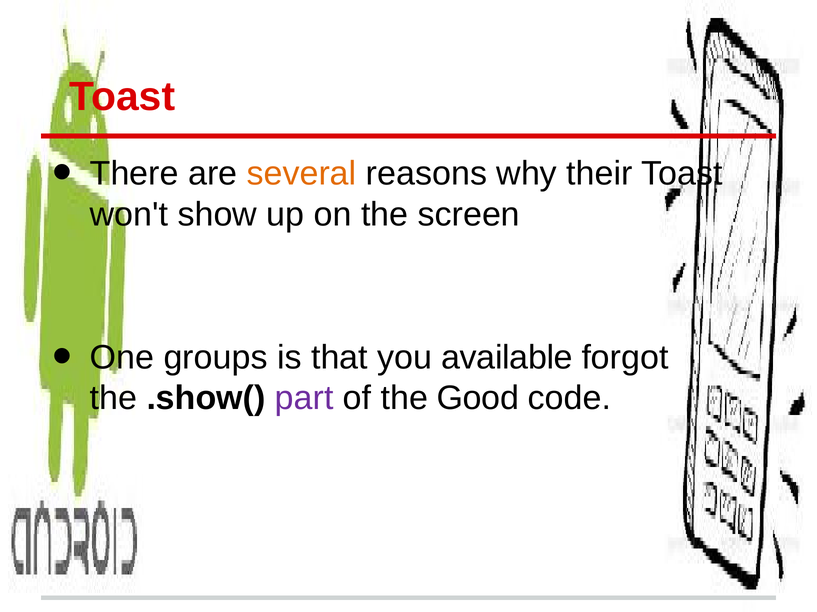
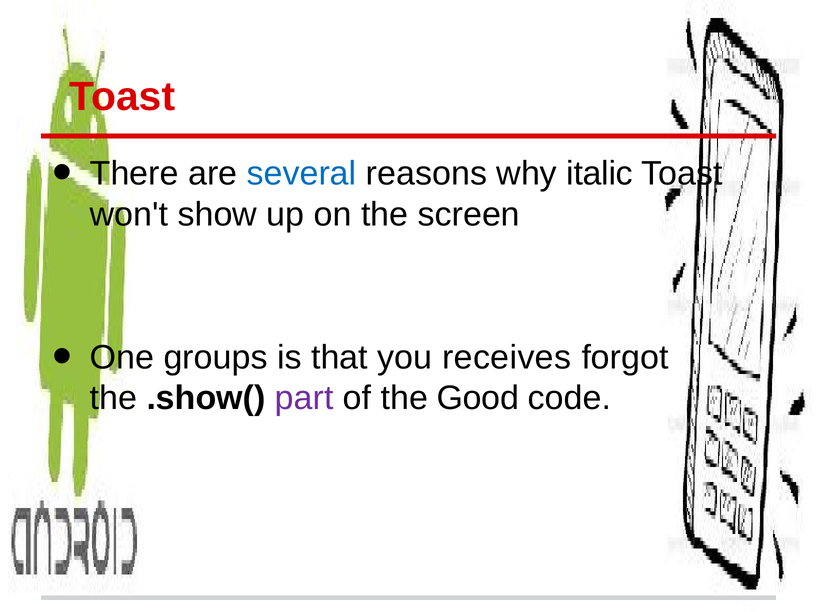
several colour: orange -> blue
their: their -> italic
available: available -> receives
